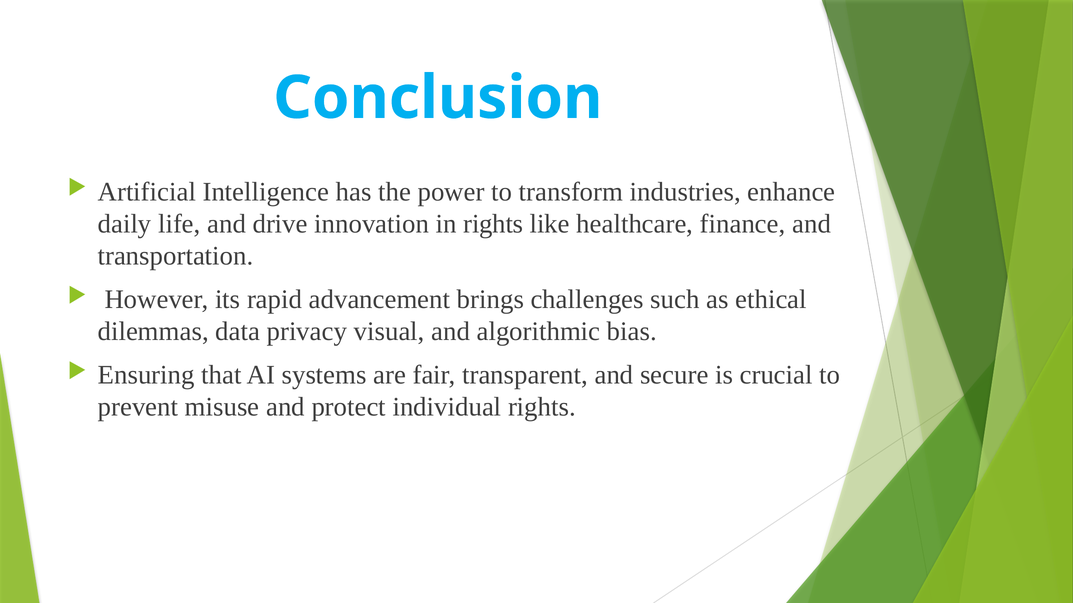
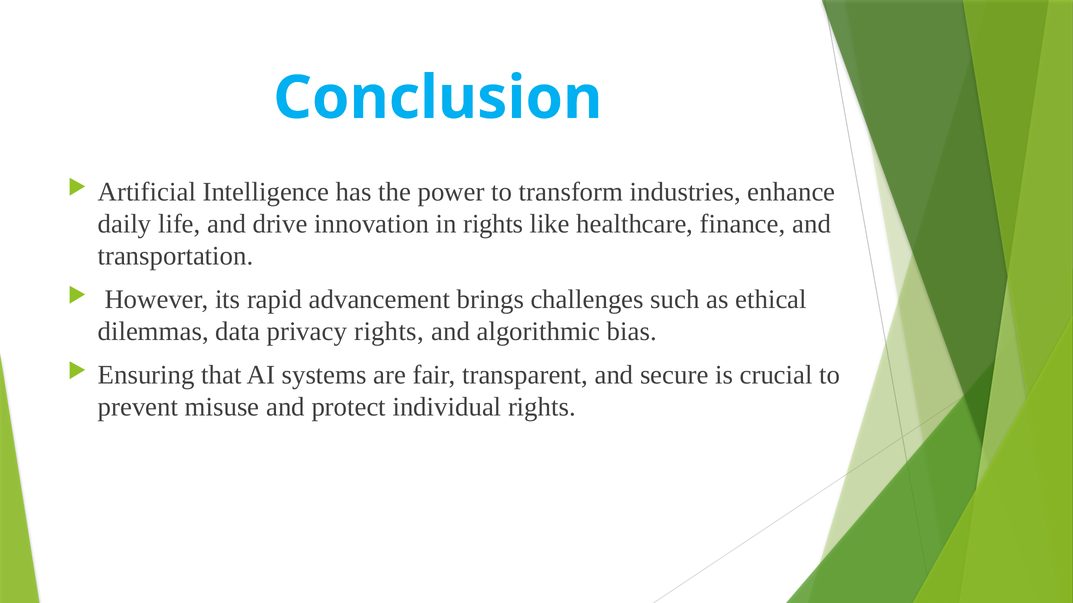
privacy visual: visual -> rights
